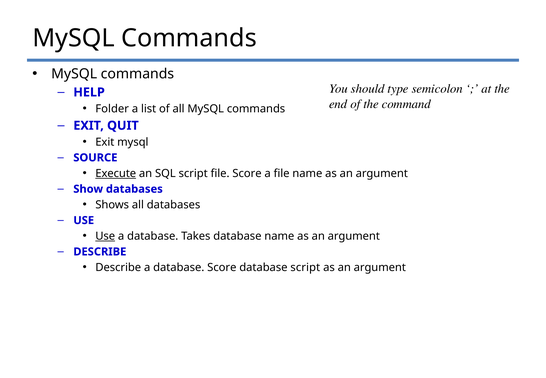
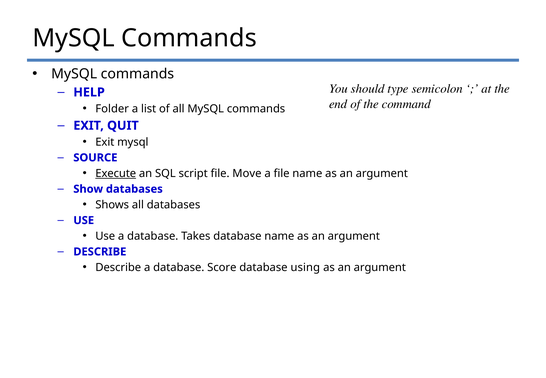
file Score: Score -> Move
Use at (105, 236) underline: present -> none
database script: script -> using
